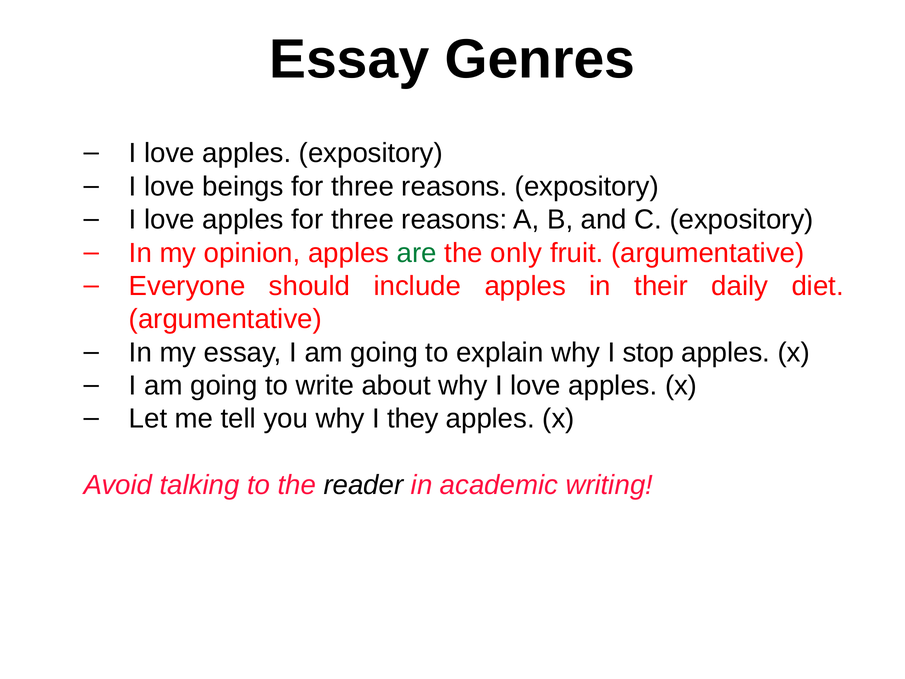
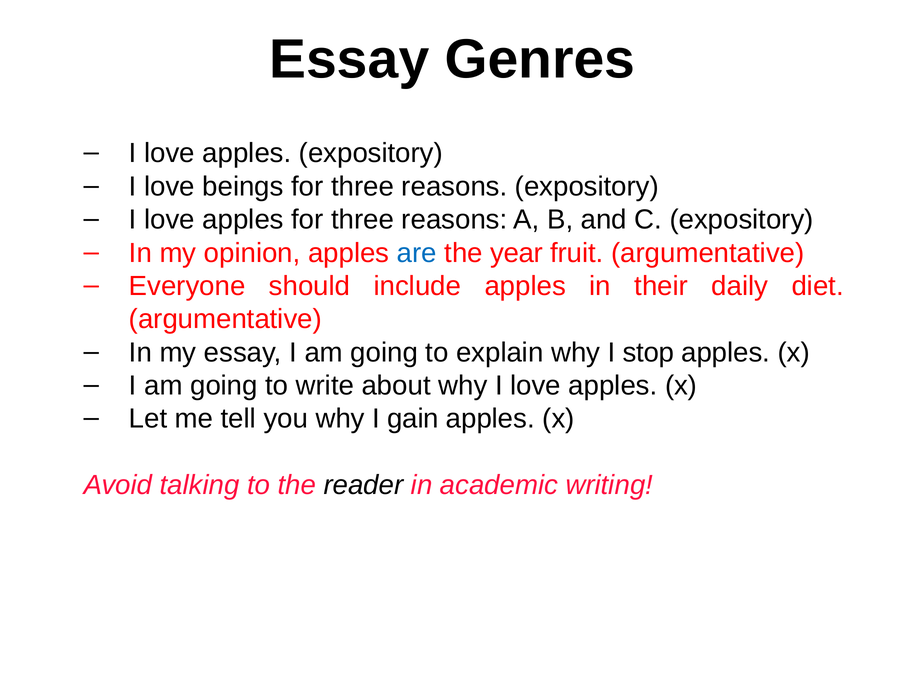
are colour: green -> blue
only: only -> year
they: they -> gain
